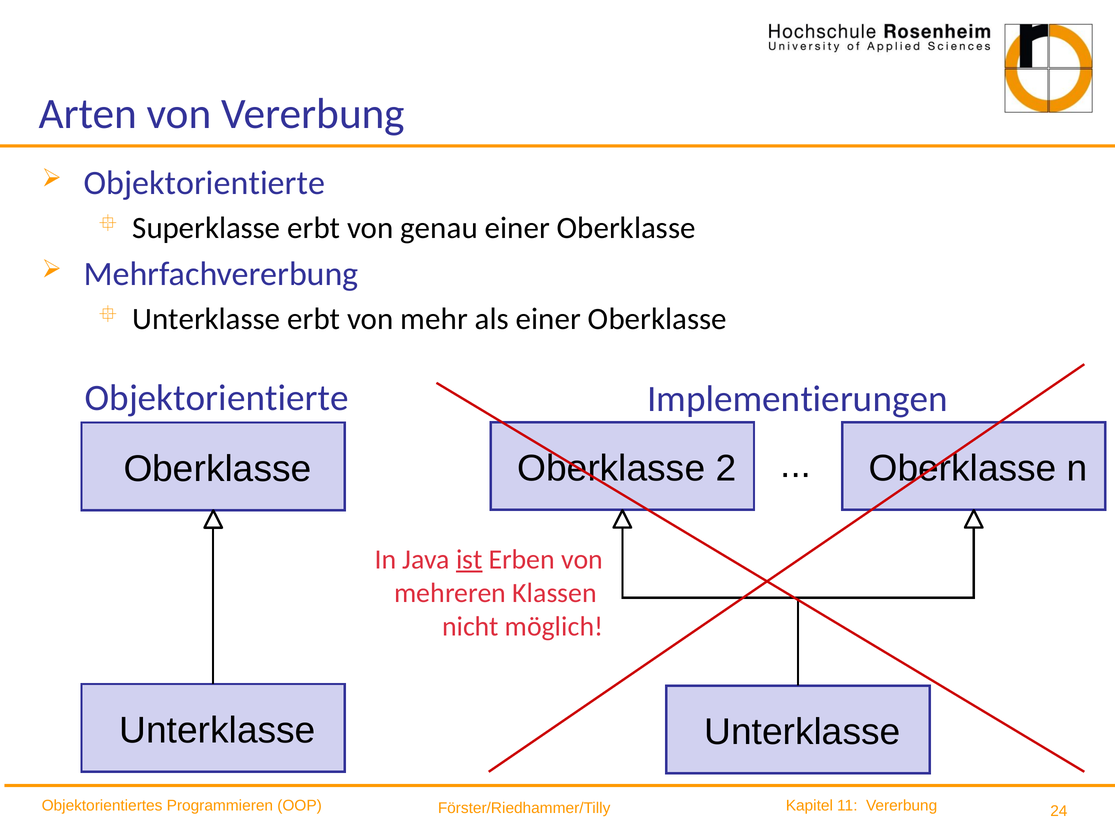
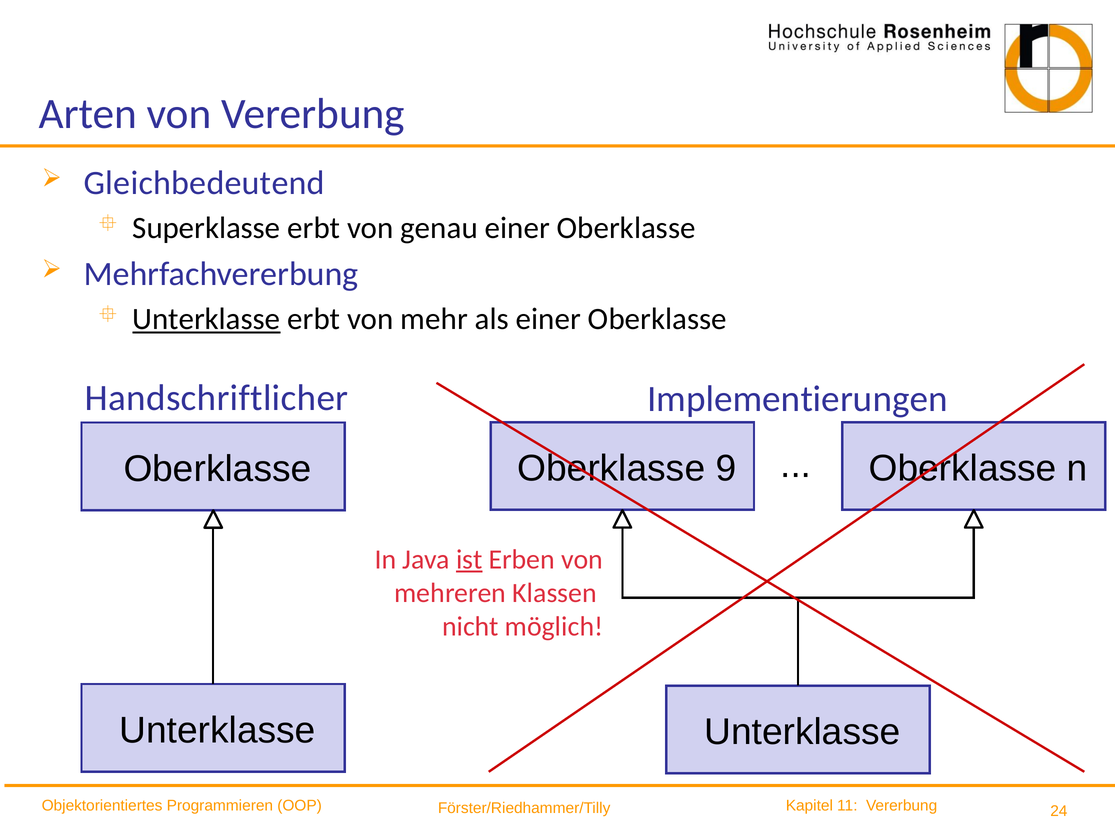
Objektorientierte at (204, 183): Objektorientierte -> Gleichbedeutend
Unterklasse at (206, 319) underline: none -> present
Objektorientierte at (217, 398): Objektorientierte -> Handschriftlicher
2: 2 -> 9
